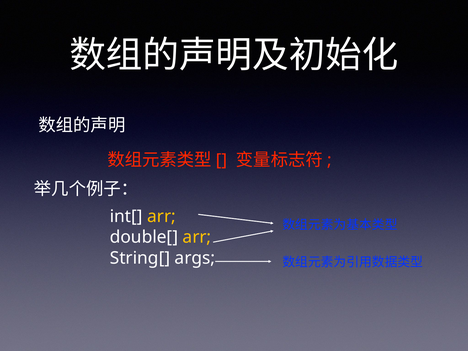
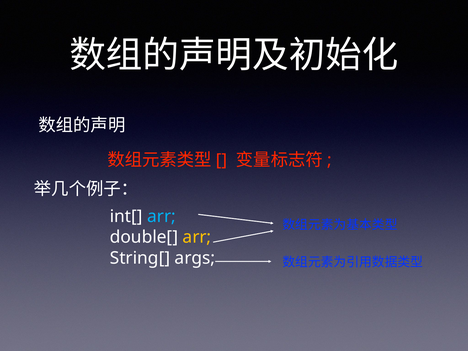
arr at (162, 216) colour: yellow -> light blue
